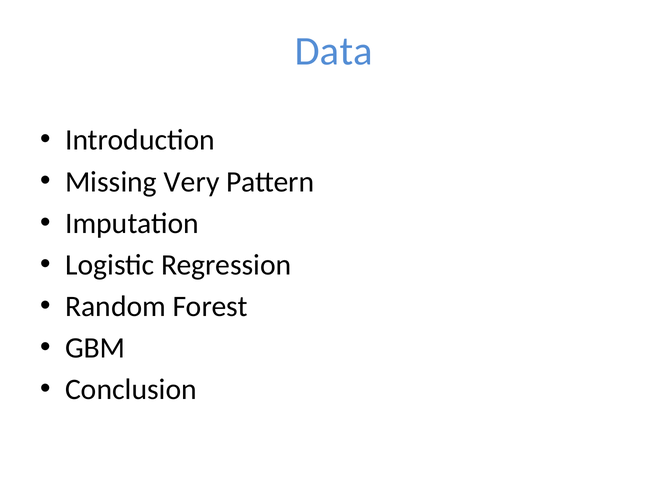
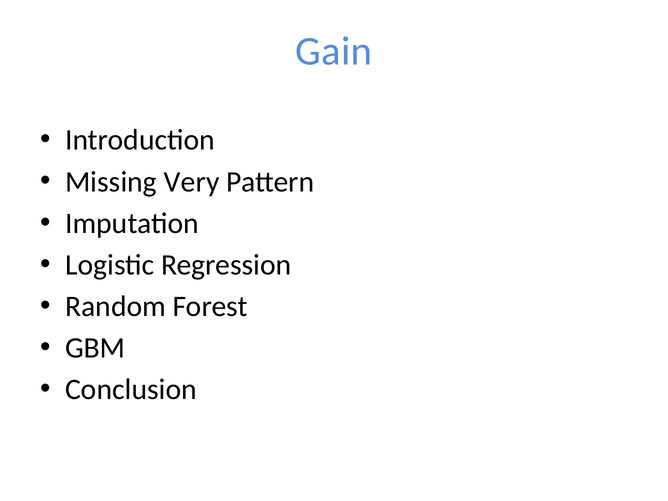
Data: Data -> Gain
